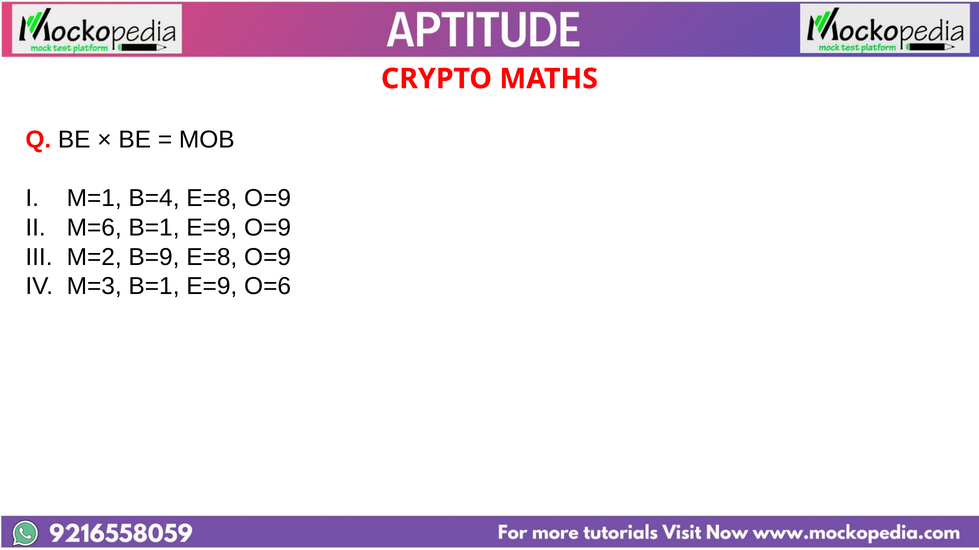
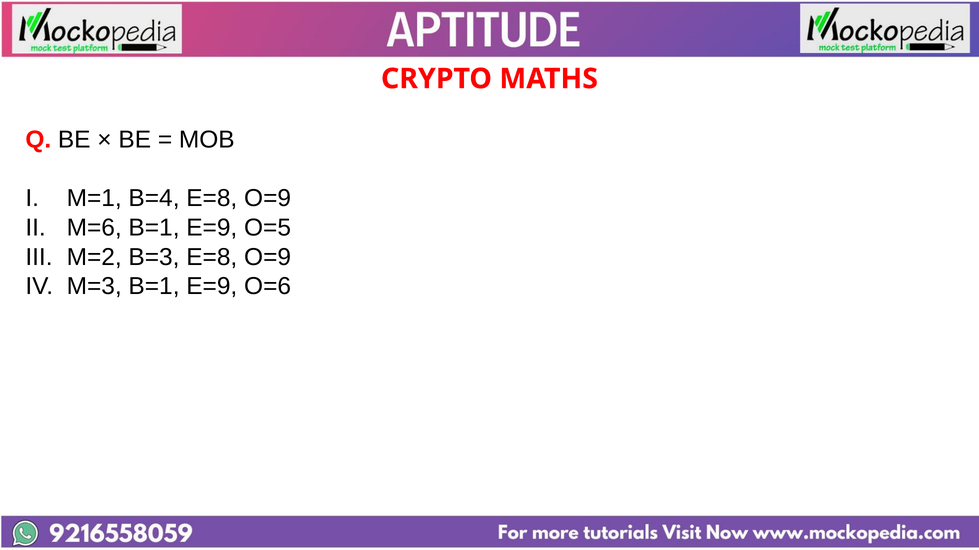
E=9 O=9: O=9 -> O=5
B=9: B=9 -> B=3
